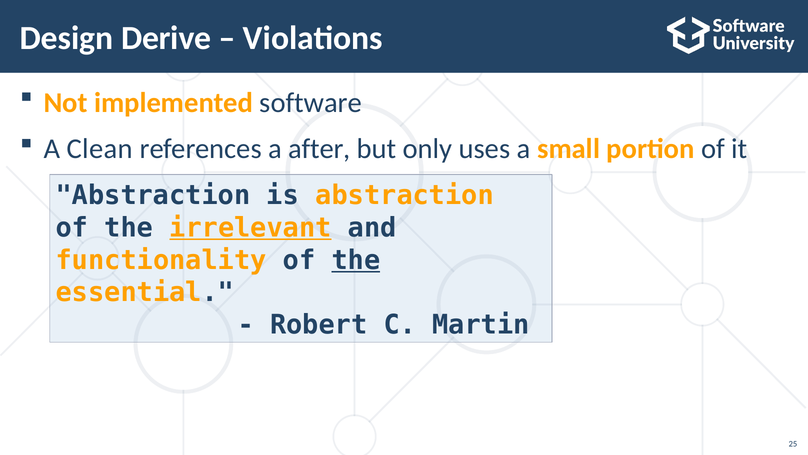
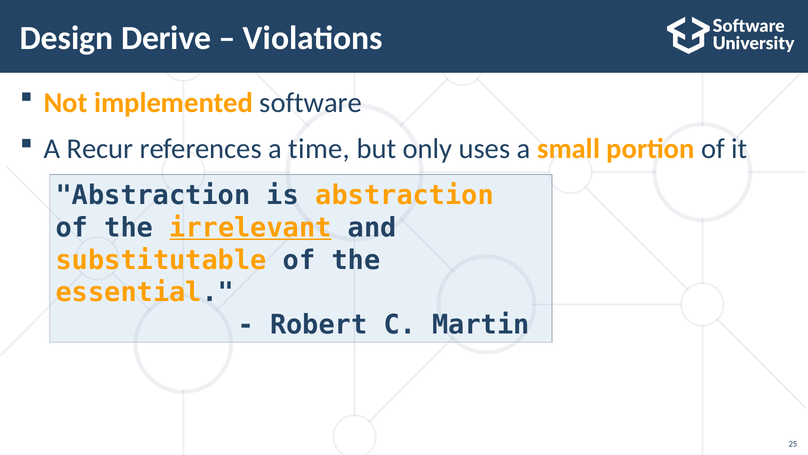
Clean: Clean -> Recur
after: after -> time
functionality: functionality -> substitutable
the at (356, 260) underline: present -> none
